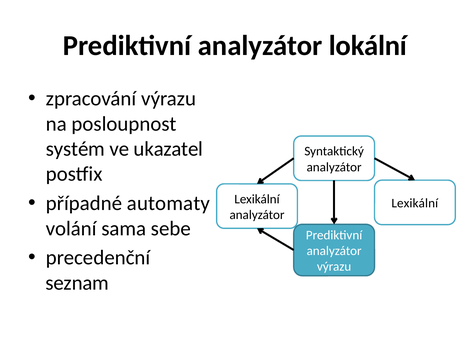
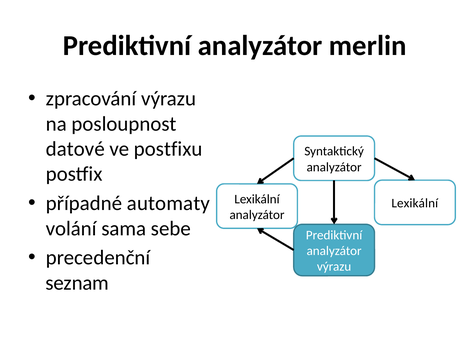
lokální: lokální -> merlin
systém: systém -> datové
ukazatel: ukazatel -> postfixu
